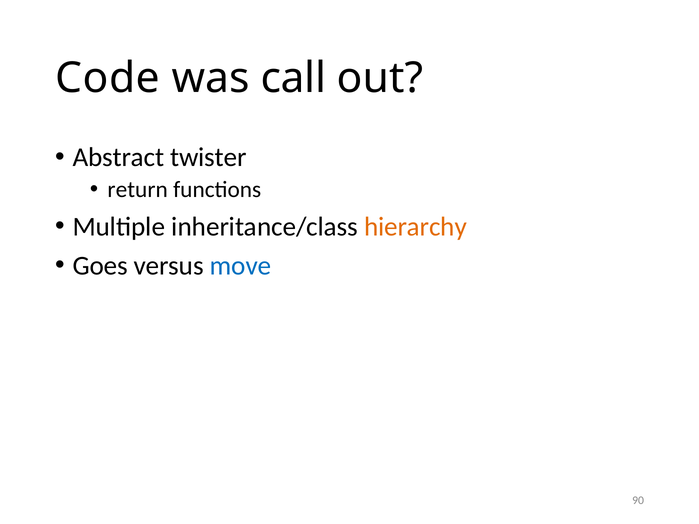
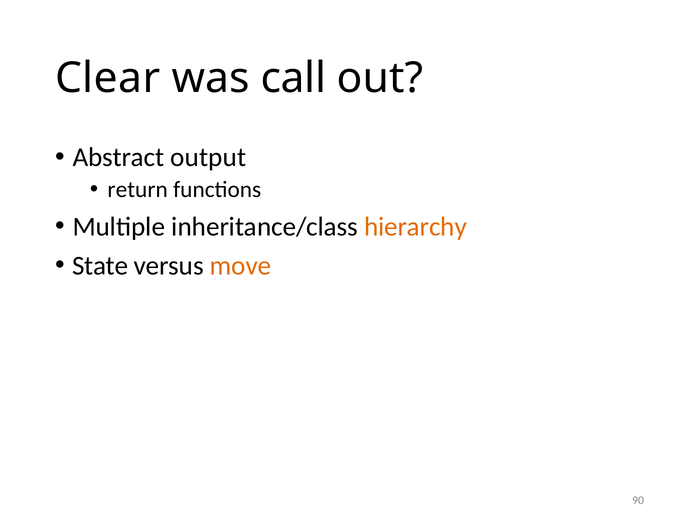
Code: Code -> Clear
twister: twister -> output
Goes: Goes -> State
move colour: blue -> orange
